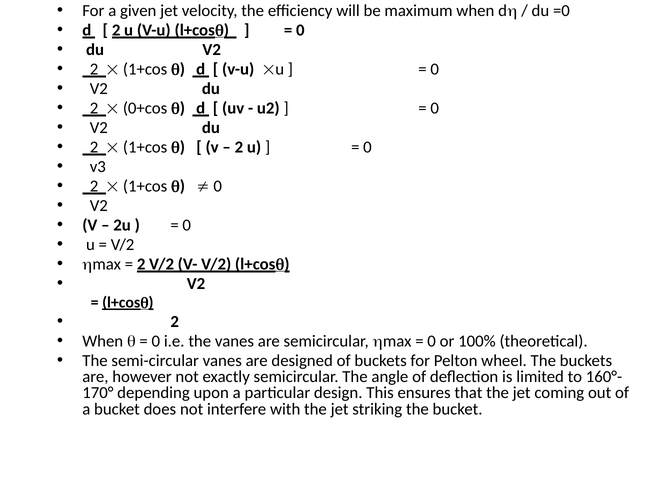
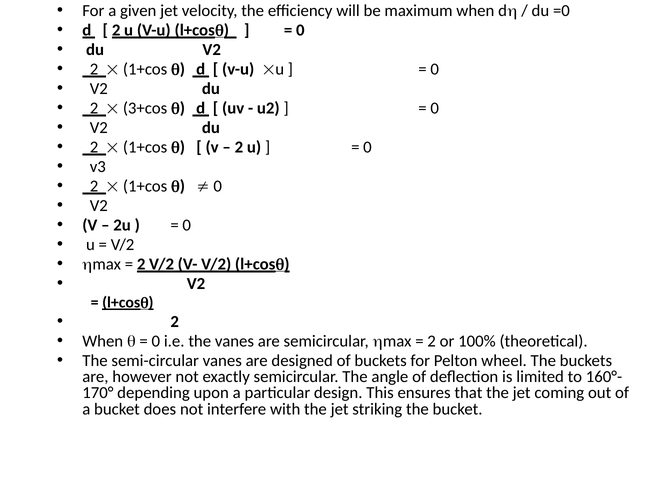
0+cos: 0+cos -> 3+cos
0 at (432, 341): 0 -> 2
